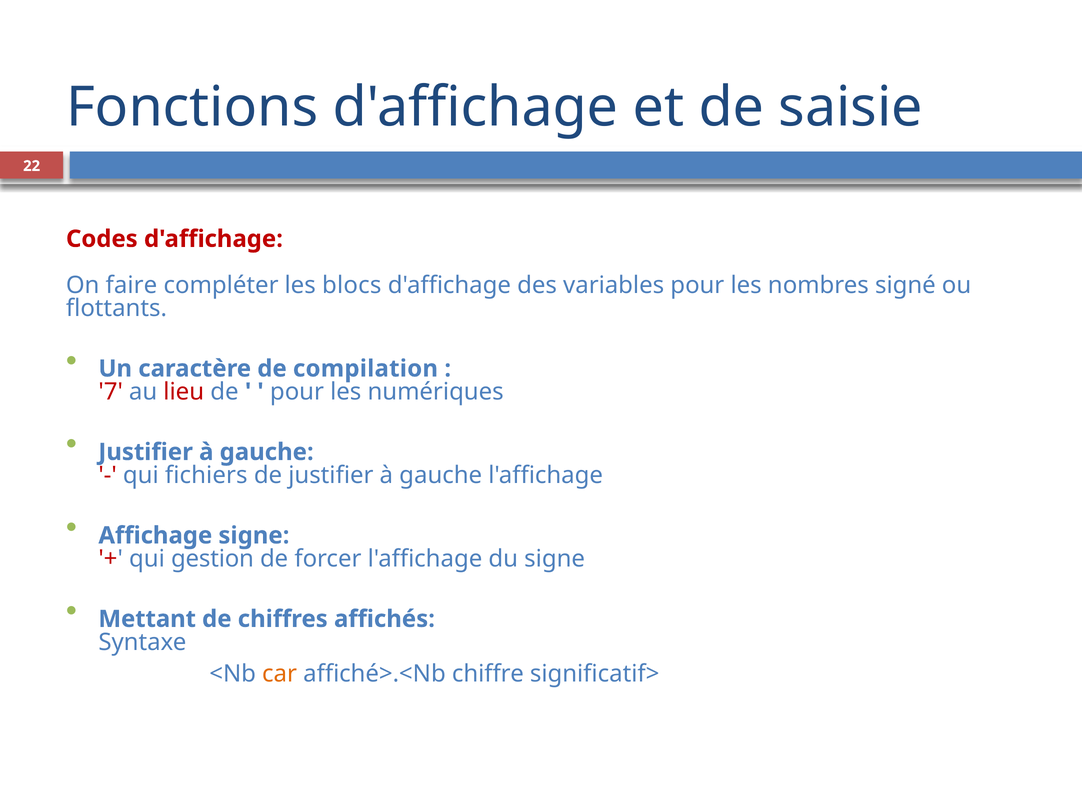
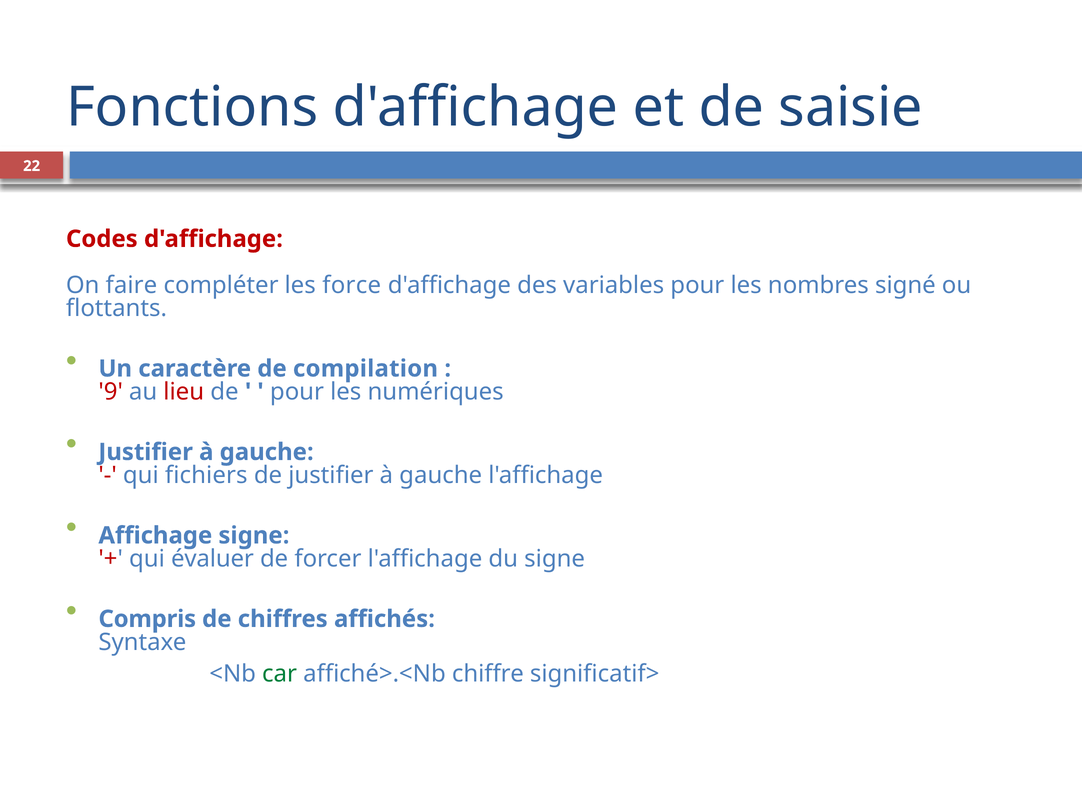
blocs: blocs -> force
7: 7 -> 9
gestion: gestion -> évaluer
Mettant: Mettant -> Compris
car colour: orange -> green
